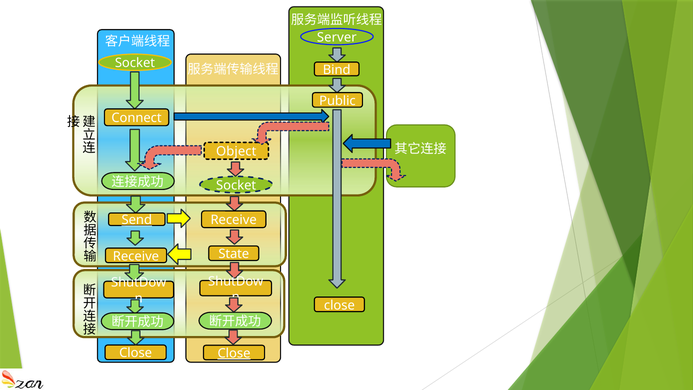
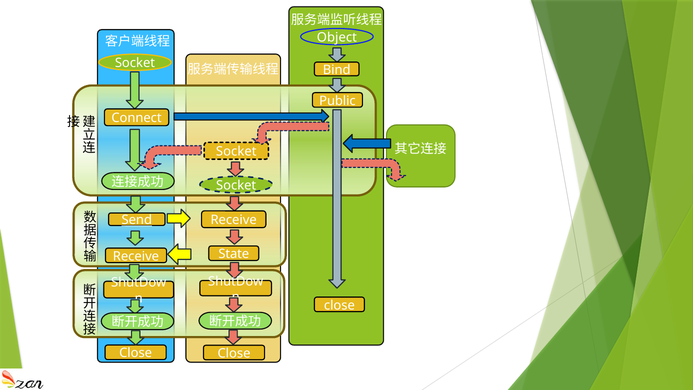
Server: Server -> Object
Object at (236, 152): Object -> Socket
Close at (234, 353) underline: present -> none
